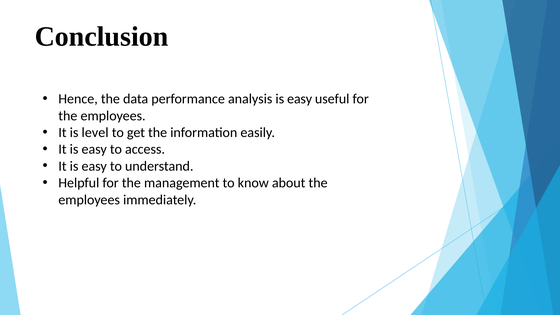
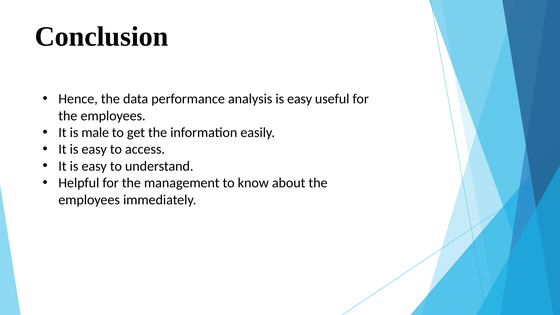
level: level -> male
